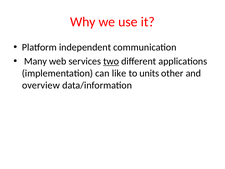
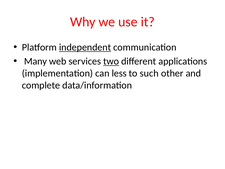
independent underline: none -> present
like: like -> less
units: units -> such
overview: overview -> complete
